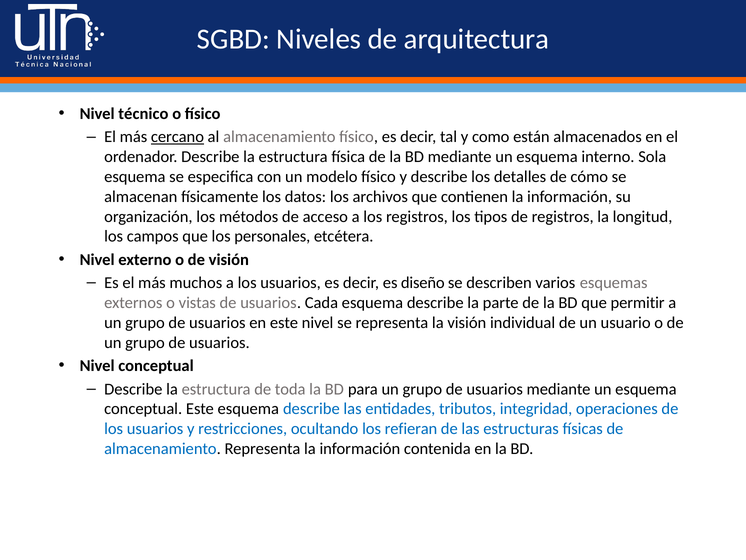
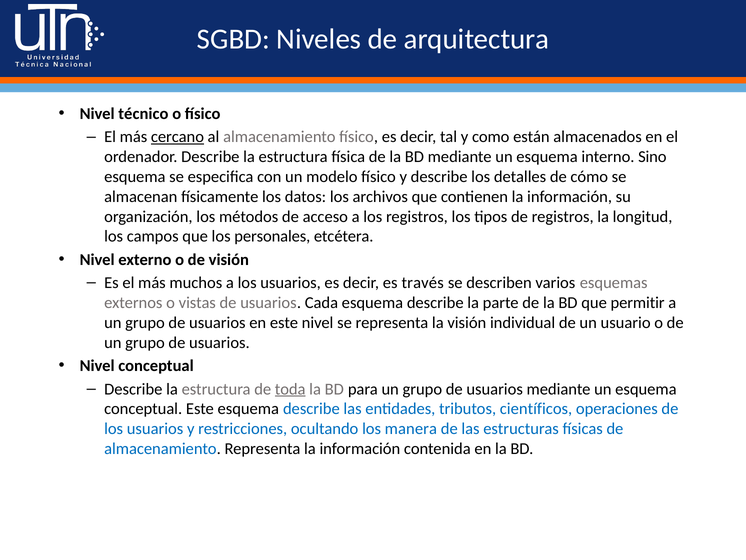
Sola: Sola -> Sino
diseño: diseño -> través
toda underline: none -> present
integridad: integridad -> científicos
refieran: refieran -> manera
